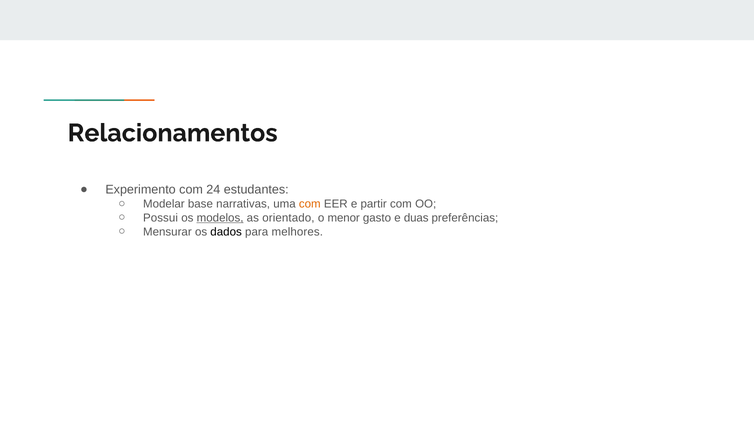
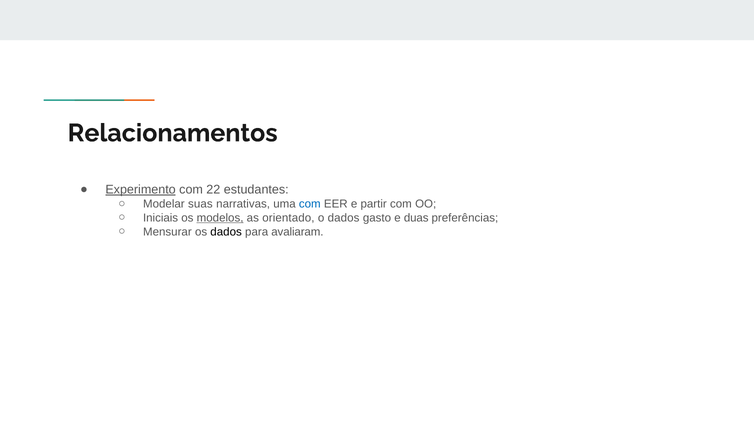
Experimento underline: none -> present
24: 24 -> 22
base: base -> suas
com at (310, 204) colour: orange -> blue
Possui: Possui -> Iniciais
o menor: menor -> dados
melhores: melhores -> avaliaram
